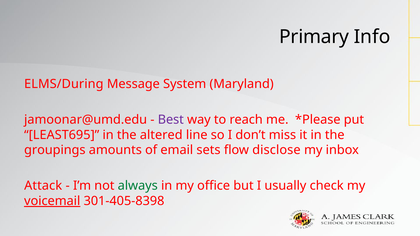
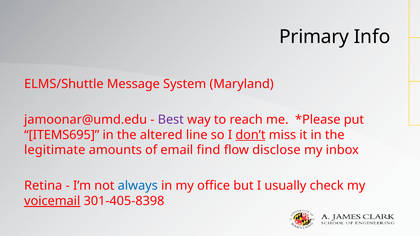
ELMS/During: ELMS/During -> ELMS/Shuttle
LEAST695: LEAST695 -> ITEMS695
don’t underline: none -> present
groupings: groupings -> legitimate
sets: sets -> find
Attack: Attack -> Retina
always colour: green -> blue
